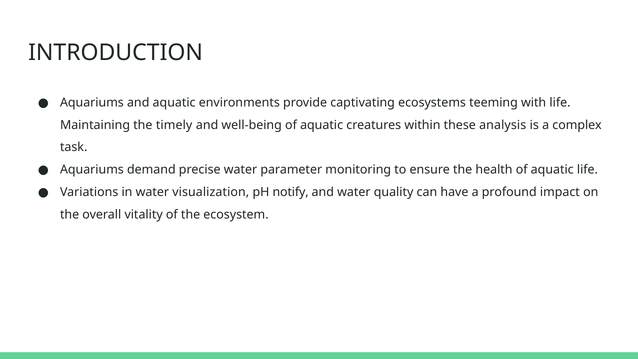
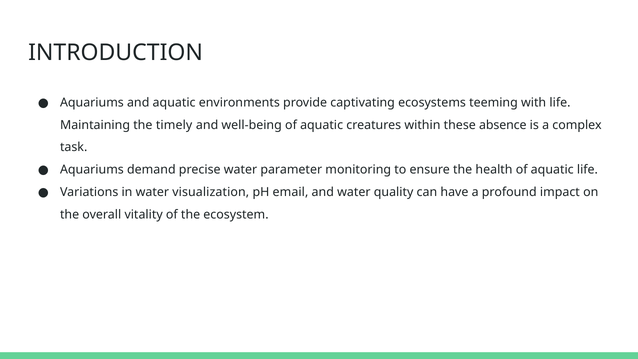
analysis: analysis -> absence
notify: notify -> email
